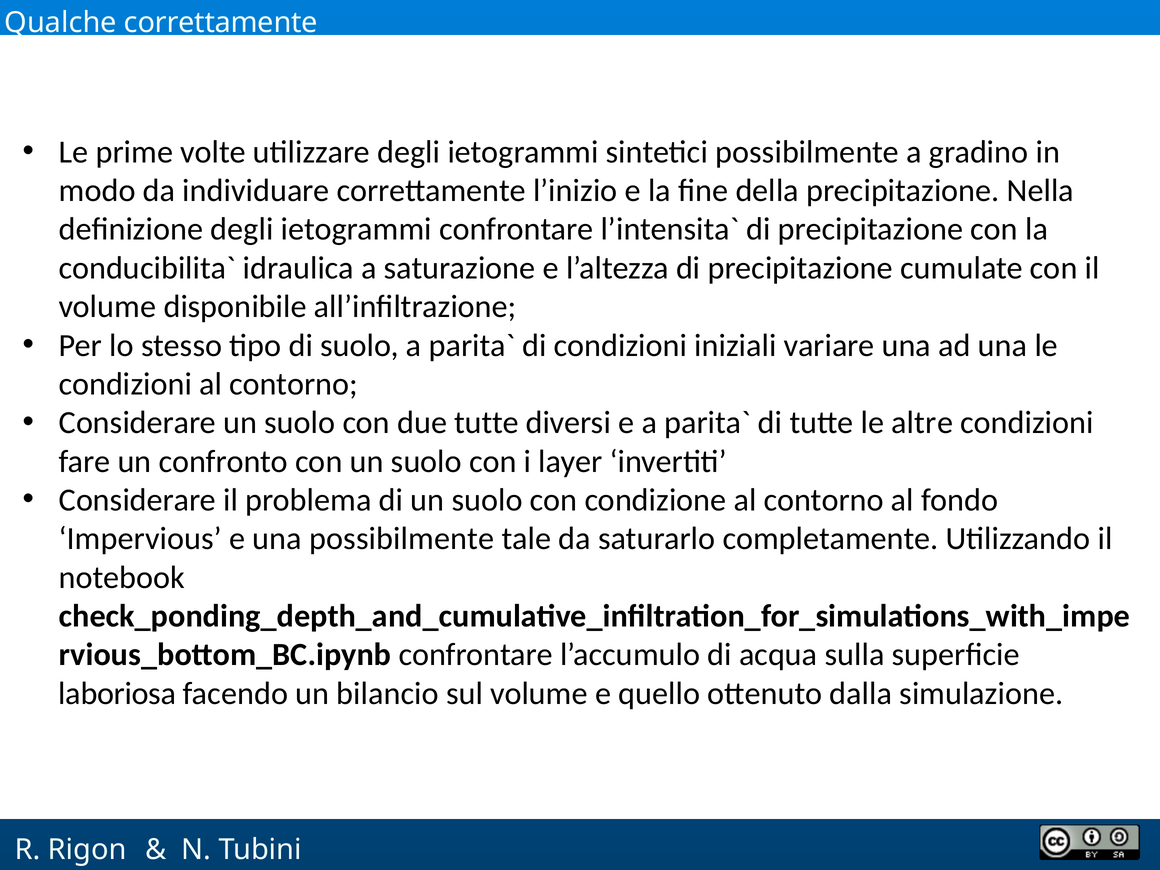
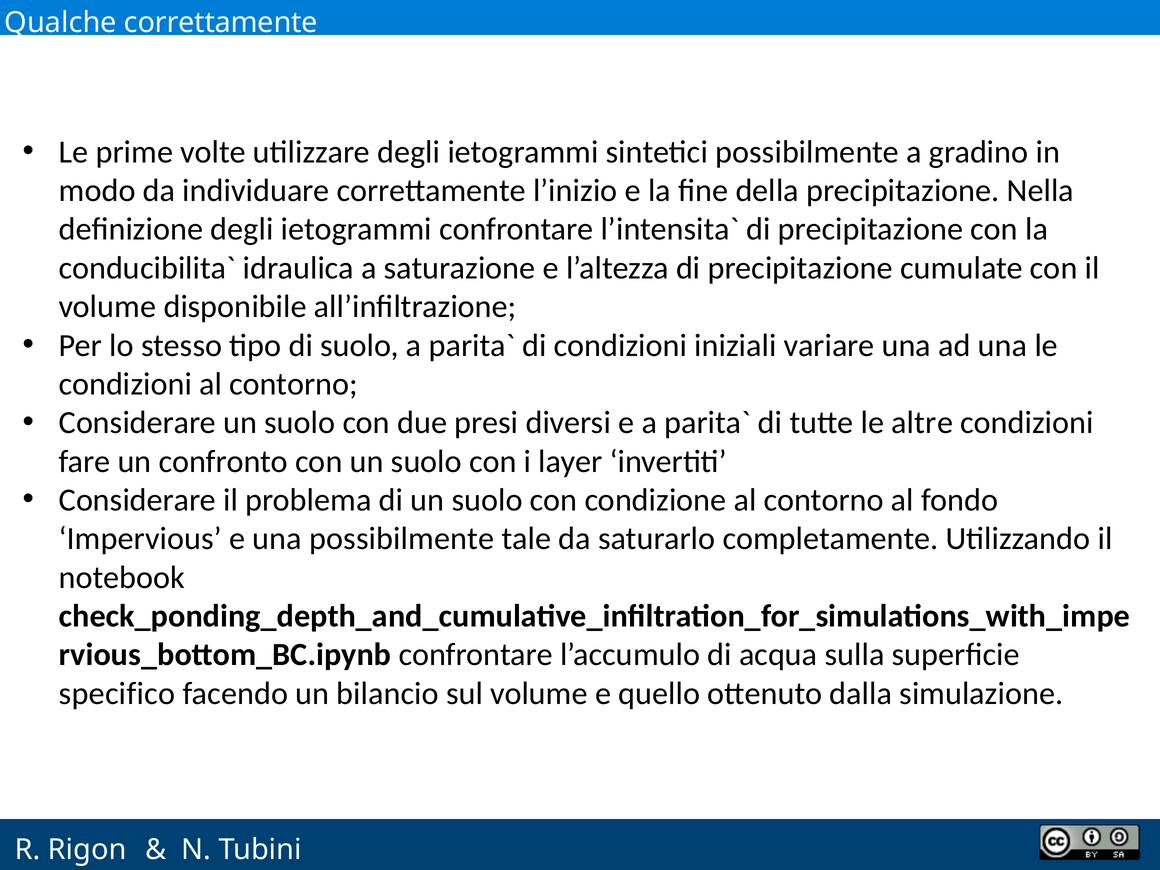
due tutte: tutte -> presi
laboriosa: laboriosa -> specifico
